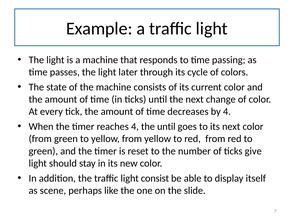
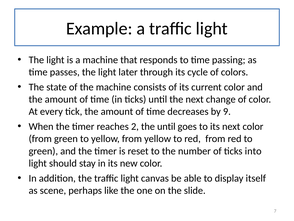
by 4: 4 -> 9
reaches 4: 4 -> 2
give: give -> into
consist: consist -> canvas
